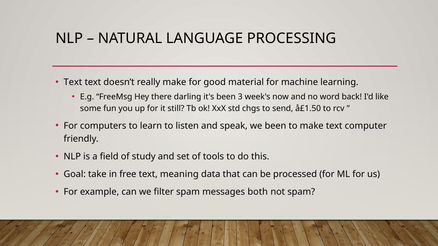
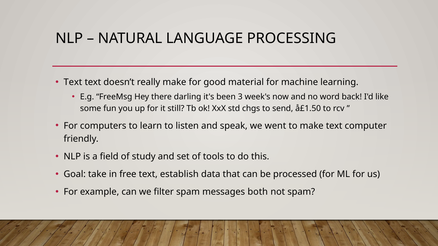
we been: been -> went
meaning: meaning -> establish
